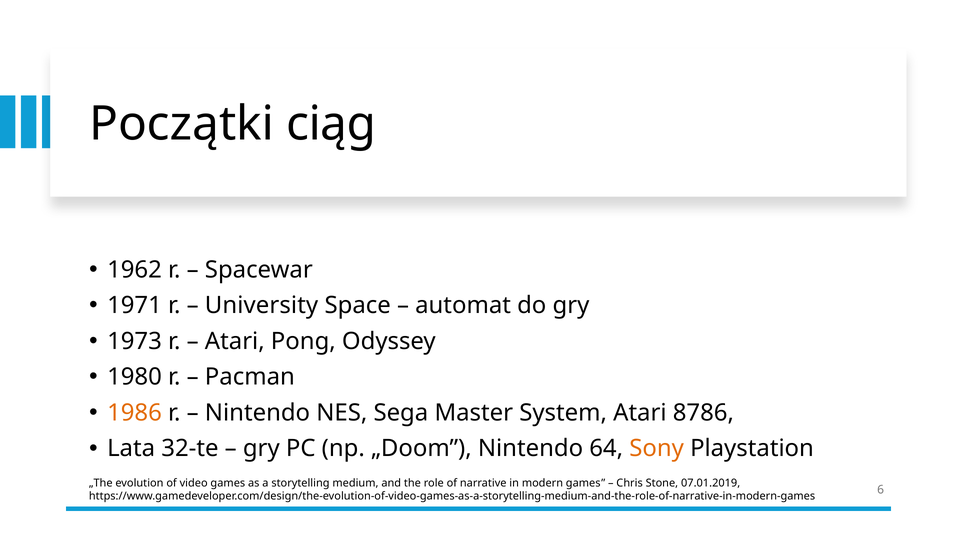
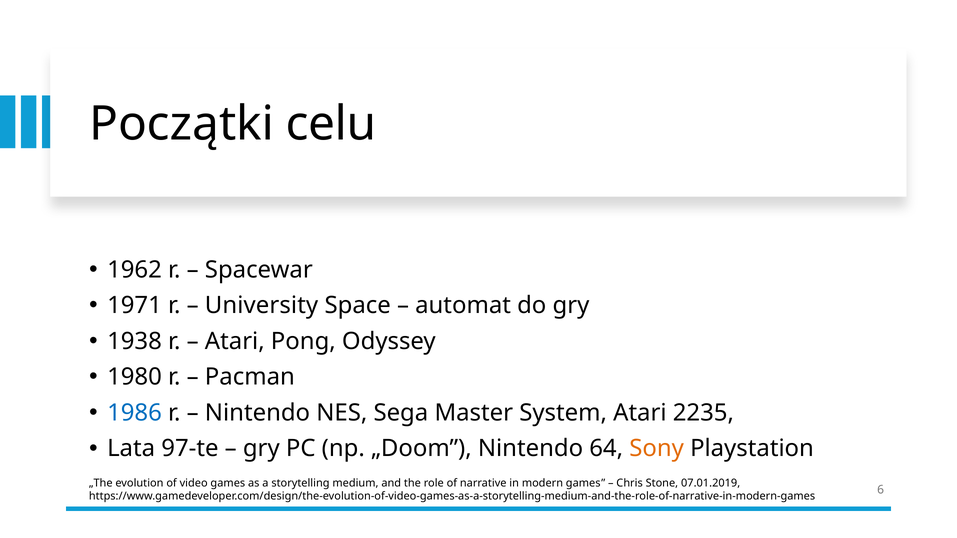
ciąg: ciąg -> celu
1973: 1973 -> 1938
1986 colour: orange -> blue
8786: 8786 -> 2235
32-te: 32-te -> 97-te
